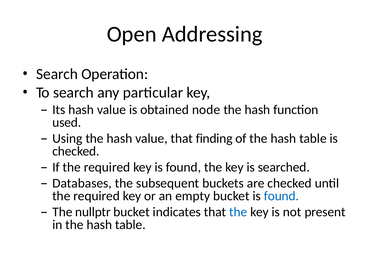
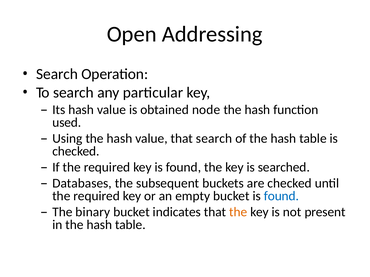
that finding: finding -> search
nullptr: nullptr -> binary
the at (238, 212) colour: blue -> orange
